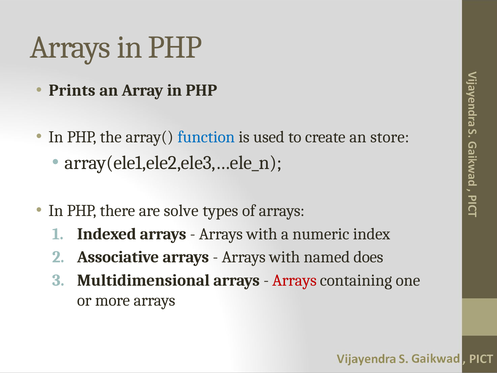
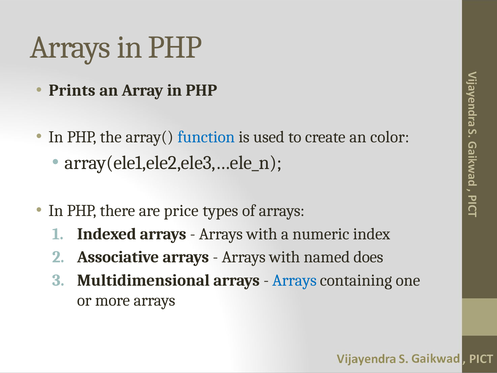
store: store -> color
solve: solve -> price
Arrays at (294, 280) colour: red -> blue
